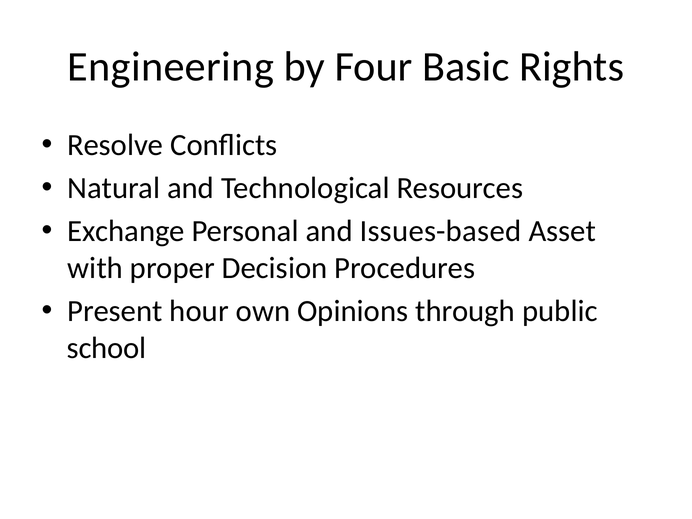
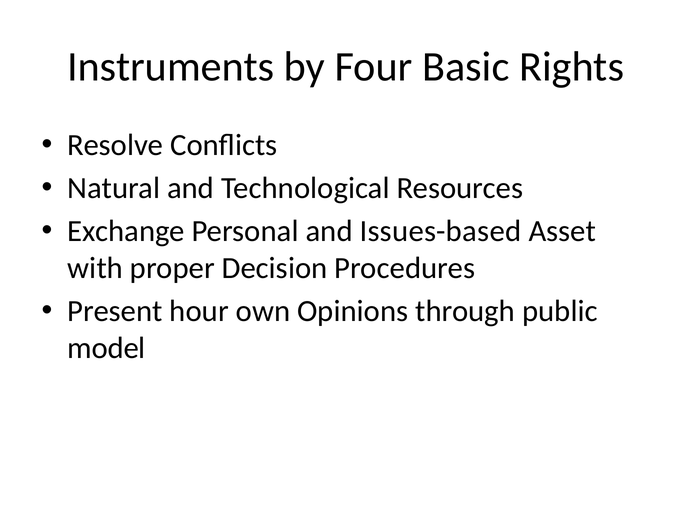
Engineering: Engineering -> Instruments
school: school -> model
